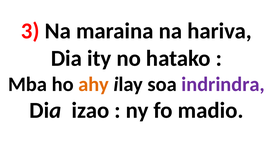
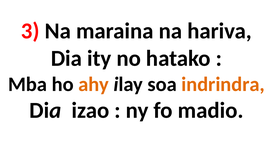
indrindra colour: purple -> orange
